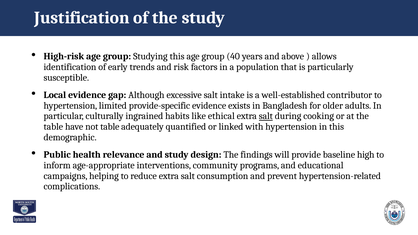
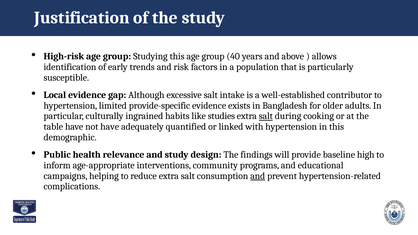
ethical: ethical -> studies
not table: table -> have
and at (258, 176) underline: none -> present
